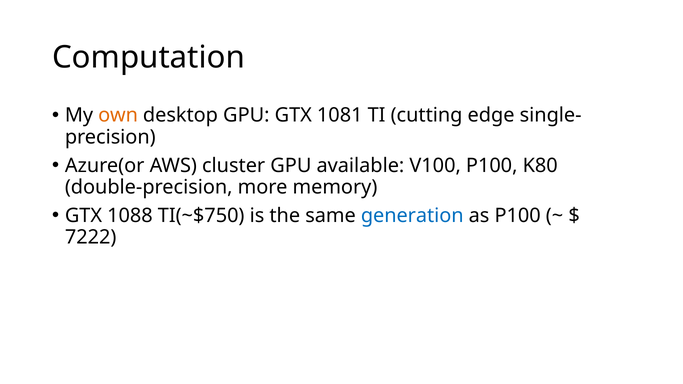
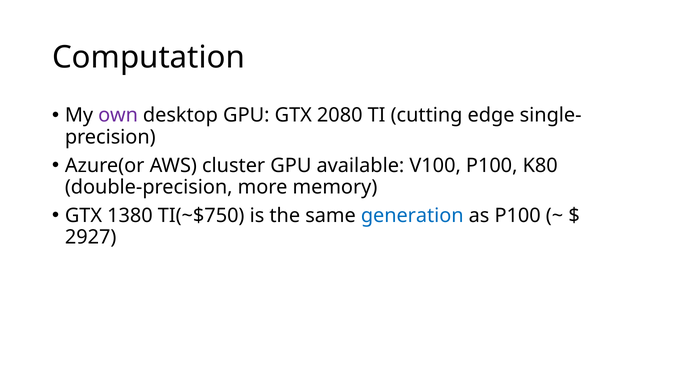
own colour: orange -> purple
1081: 1081 -> 2080
1088: 1088 -> 1380
7222: 7222 -> 2927
